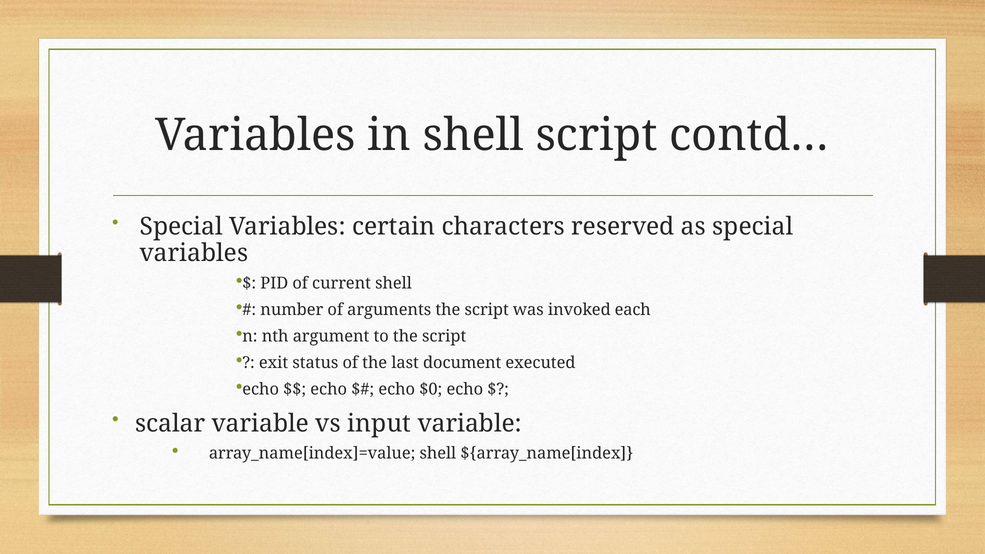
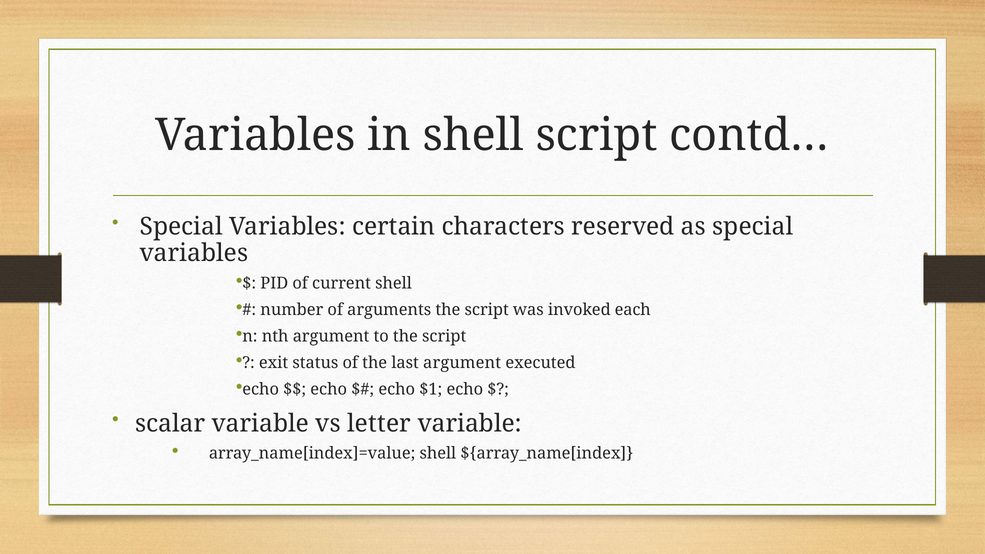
last document: document -> argument
$0: $0 -> $1
input: input -> letter
